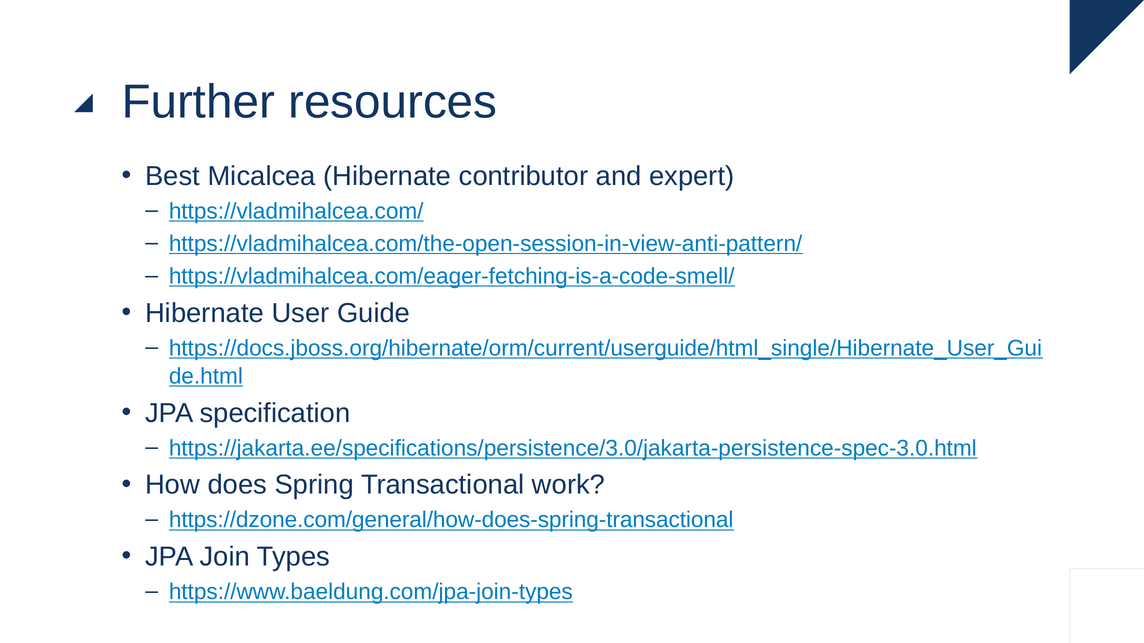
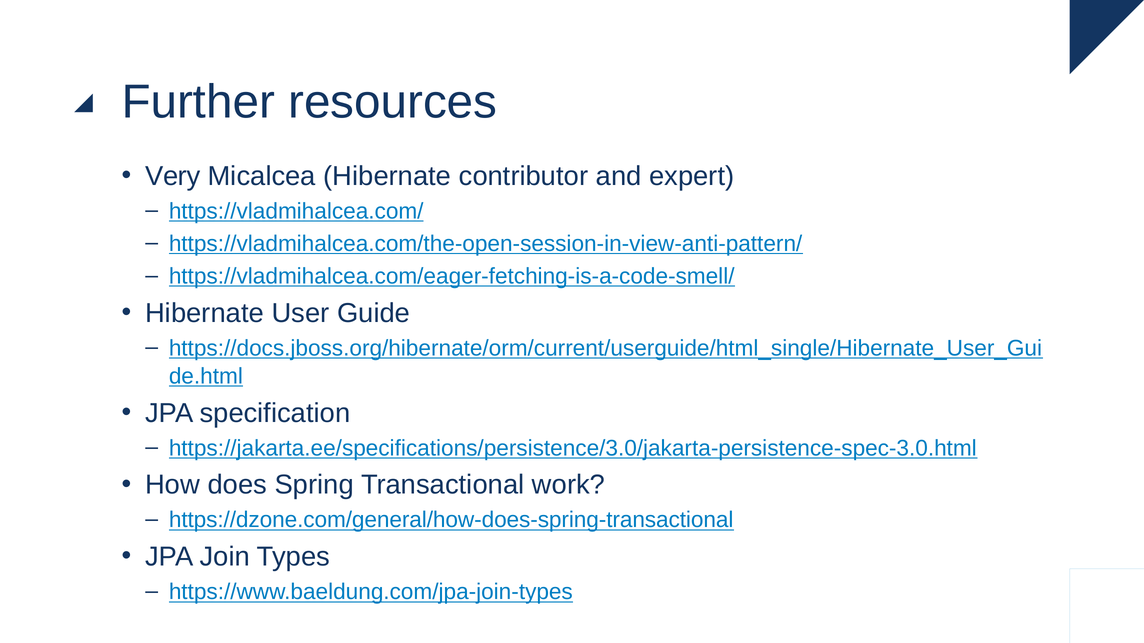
Best: Best -> Very
